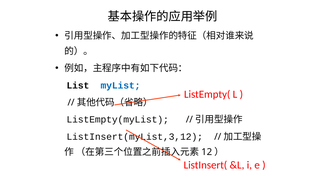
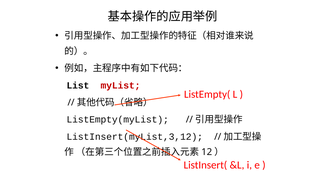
myList colour: blue -> red
